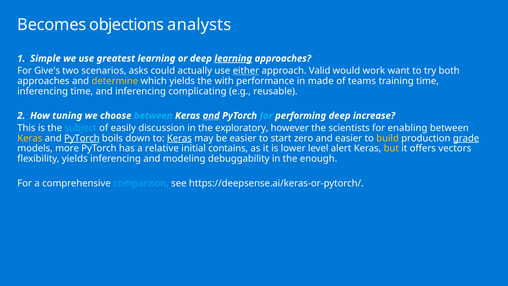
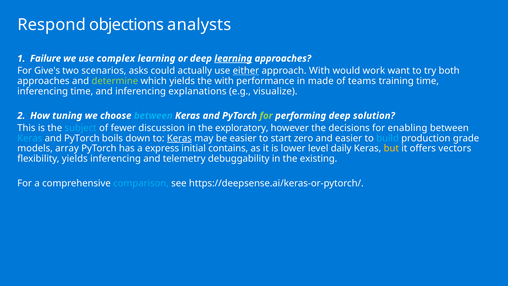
Becomes: Becomes -> Respond
Simple: Simple -> Failure
greatest: greatest -> complex
approach Valid: Valid -> With
determine colour: yellow -> light green
complicating: complicating -> explanations
reusable: reusable -> visualize
and at (211, 116) underline: present -> none
for at (266, 116) colour: light blue -> light green
increase: increase -> solution
easily: easily -> fewer
scientists: scientists -> decisions
Keras at (30, 138) colour: yellow -> light blue
PyTorch at (82, 138) underline: present -> none
build colour: yellow -> light blue
grade underline: present -> none
more: more -> array
relative: relative -> express
alert: alert -> daily
modeling: modeling -> telemetry
enough: enough -> existing
